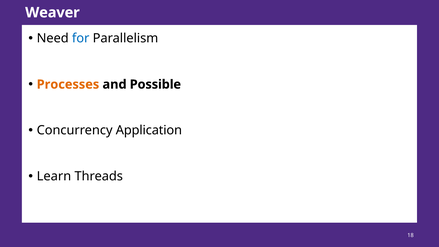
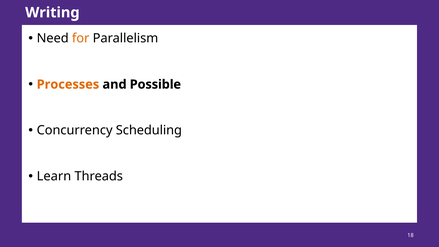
Weaver: Weaver -> Writing
for colour: blue -> orange
Application: Application -> Scheduling
